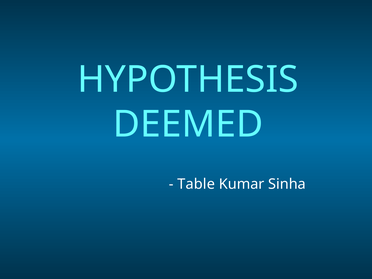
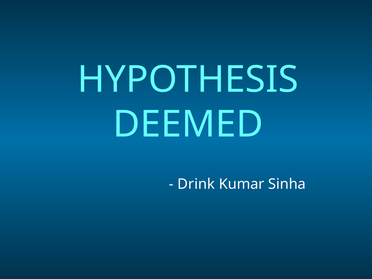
Table: Table -> Drink
